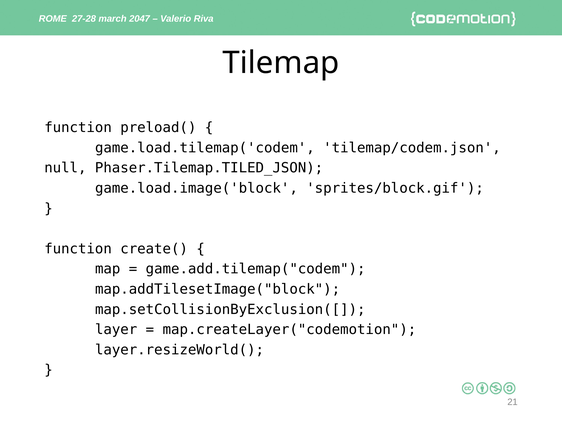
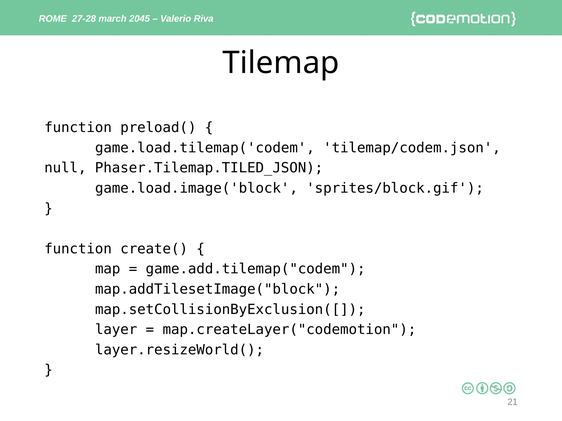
2047: 2047 -> 2045
